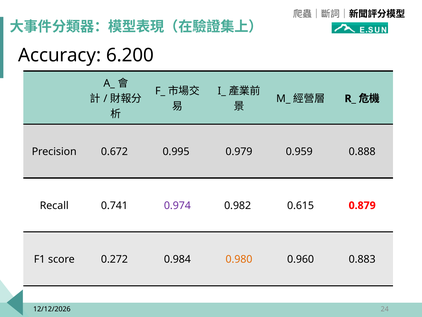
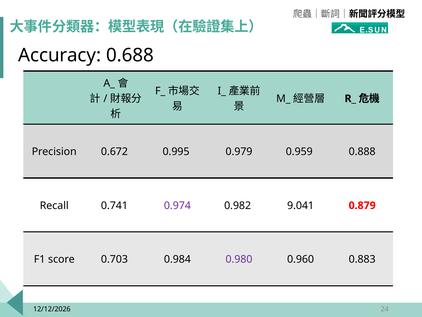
6.200: 6.200 -> 0.688
0.615: 0.615 -> 9.041
0.272: 0.272 -> 0.703
0.980 colour: orange -> purple
